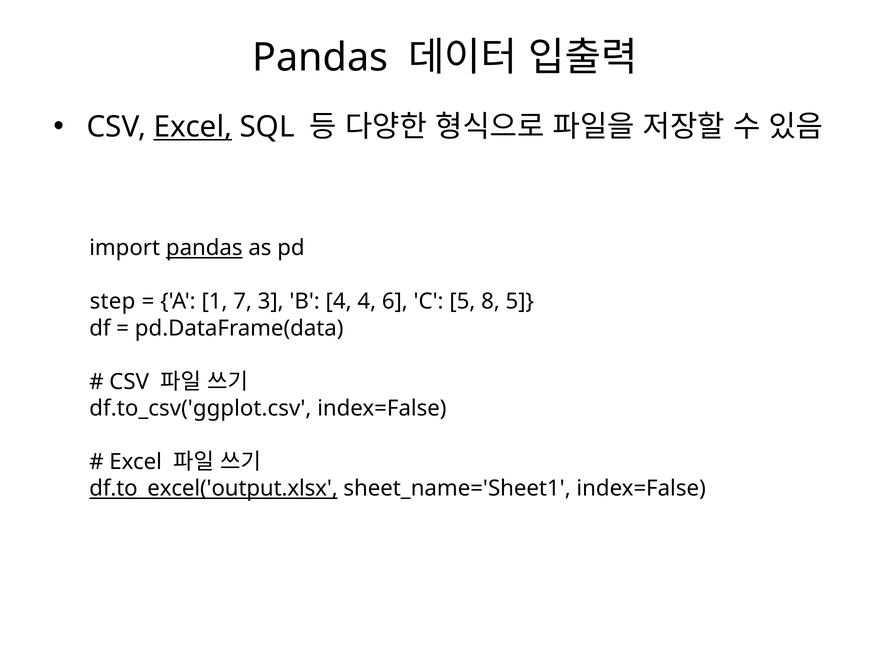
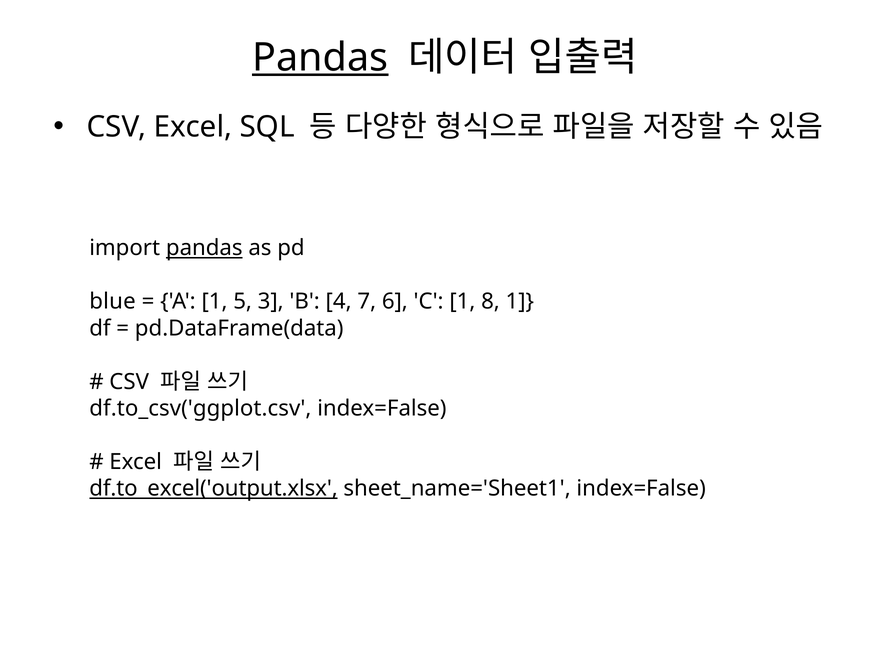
Pandas at (320, 58) underline: none -> present
Excel at (193, 127) underline: present -> none
step: step -> blue
7: 7 -> 5
4 4: 4 -> 7
C 5: 5 -> 1
8 5: 5 -> 1
